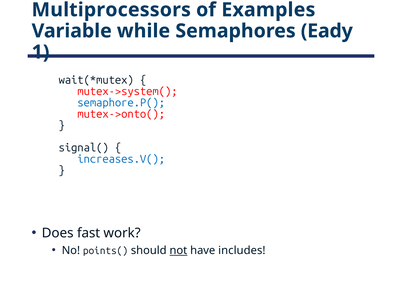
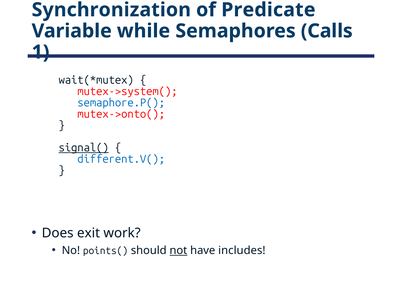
Multiprocessors: Multiprocessors -> Synchronization
Examples: Examples -> Predicate
Eady: Eady -> Calls
signal( underline: none -> present
increases.V(: increases.V( -> different.V(
fast: fast -> exit
